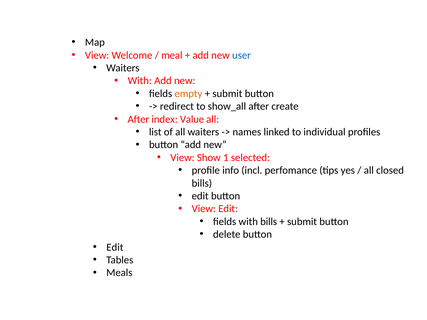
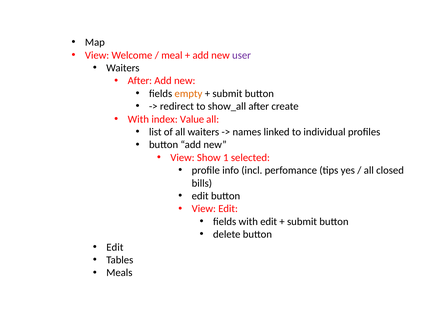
user colour: blue -> purple
With at (140, 81): With -> After
After at (138, 119): After -> With
with bills: bills -> edit
